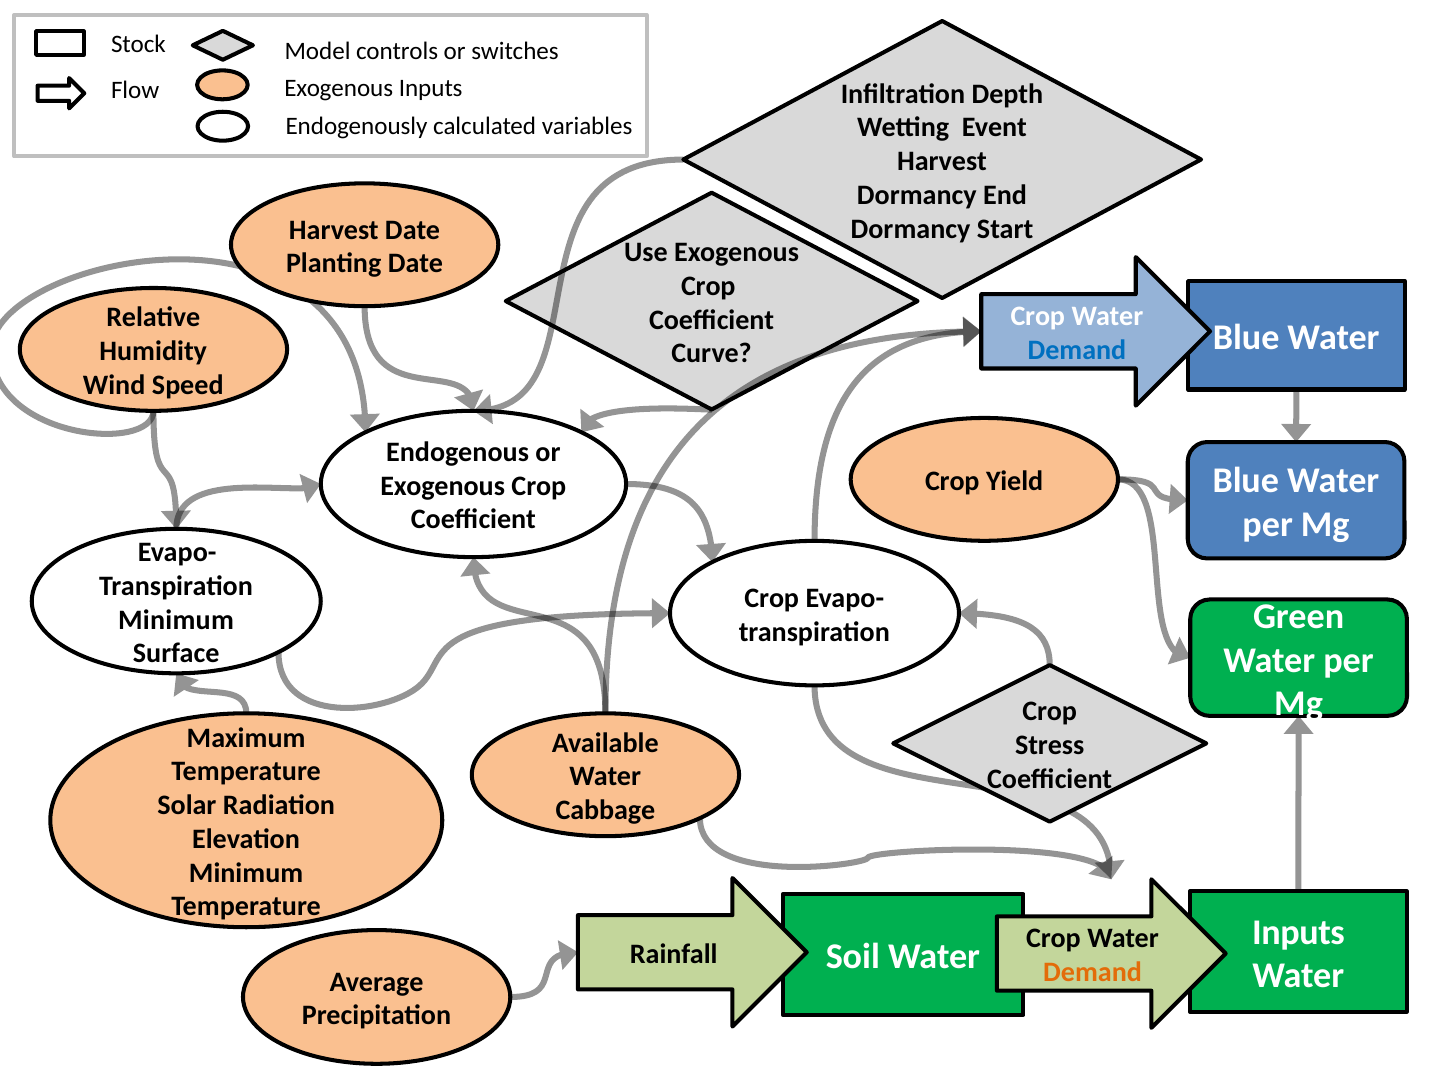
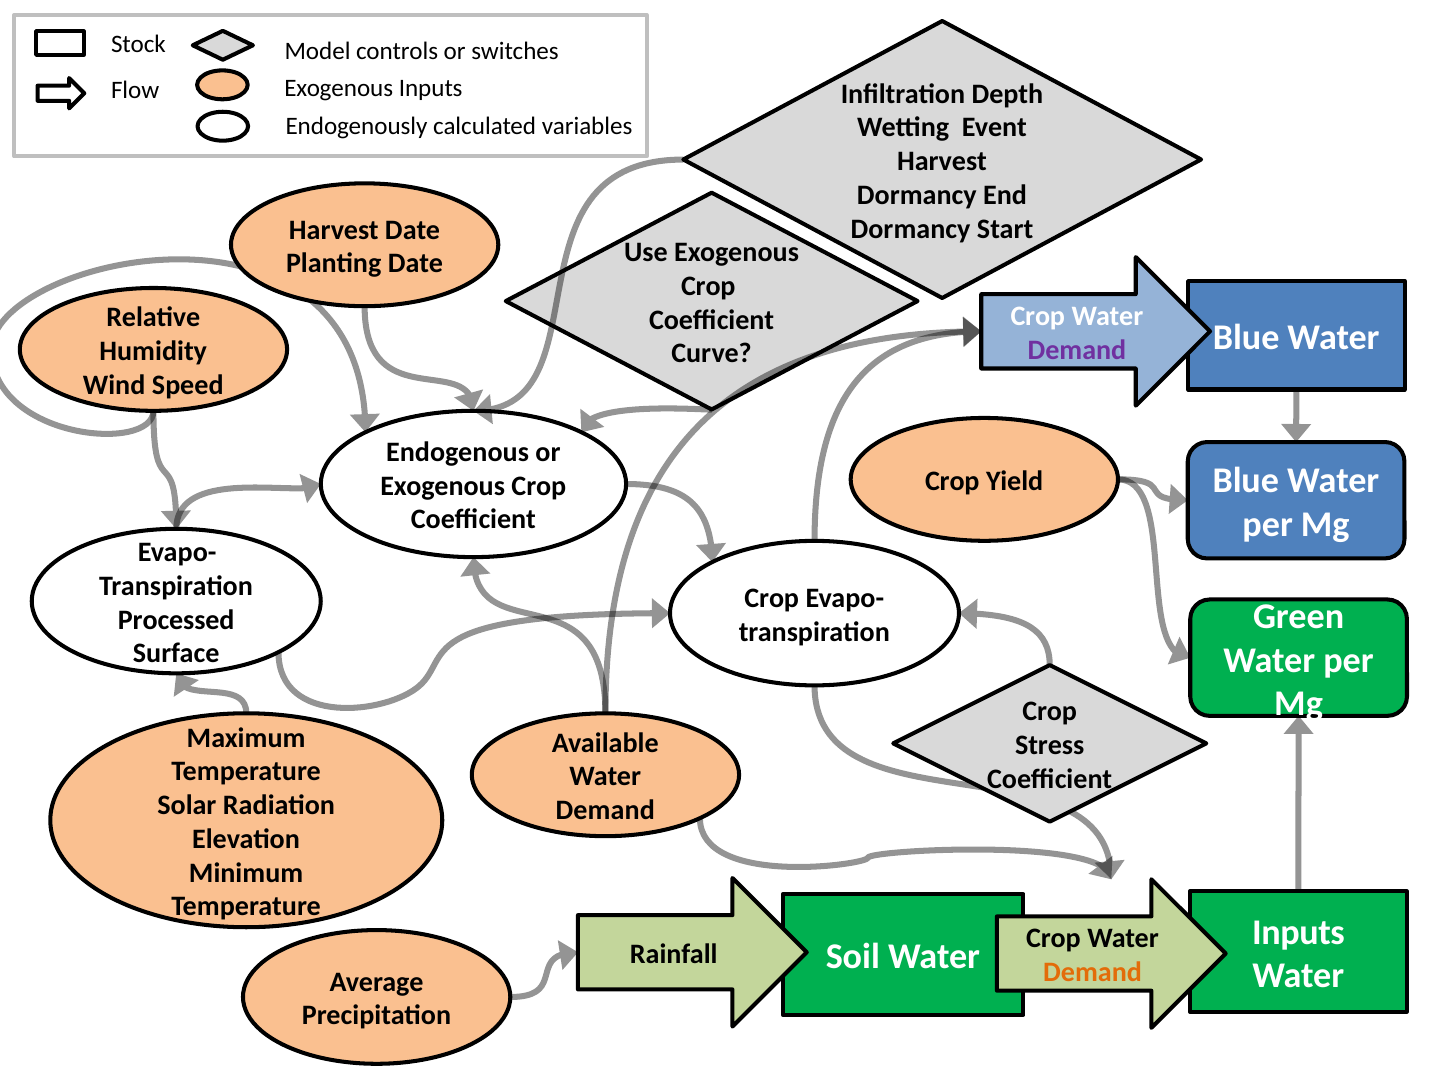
Demand at (1077, 350) colour: blue -> purple
Minimum at (176, 620): Minimum -> Processed
Cabbage at (605, 810): Cabbage -> Demand
